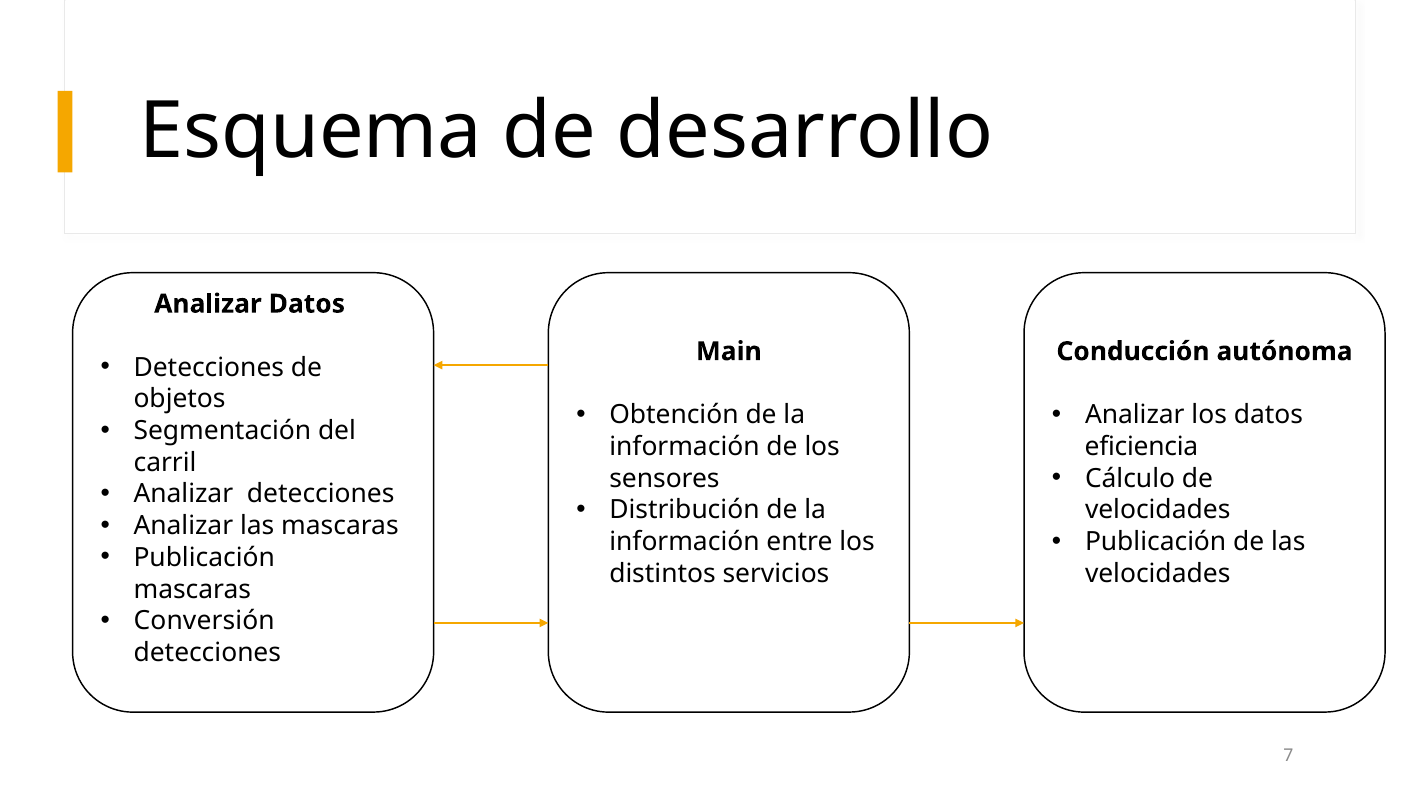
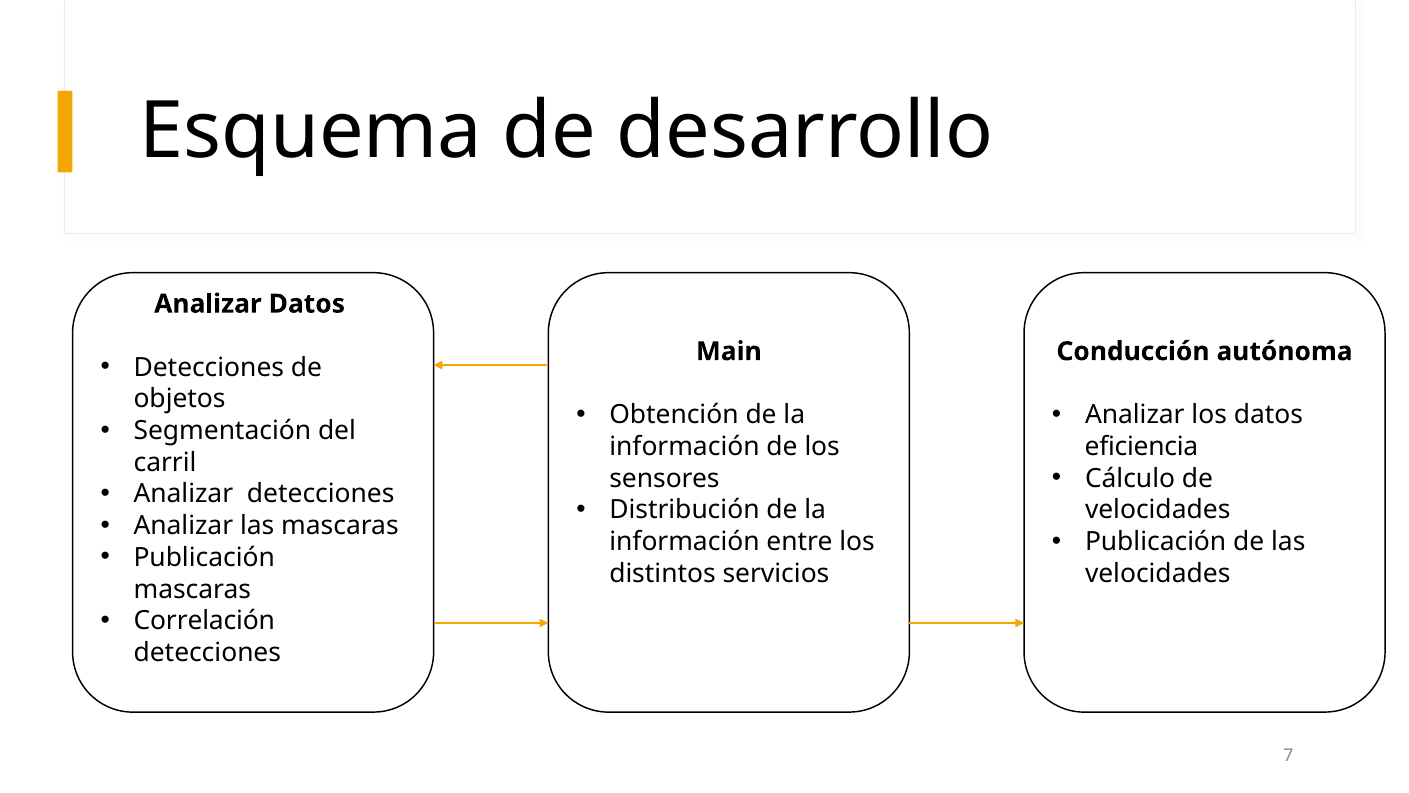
Conversión: Conversión -> Correlación
